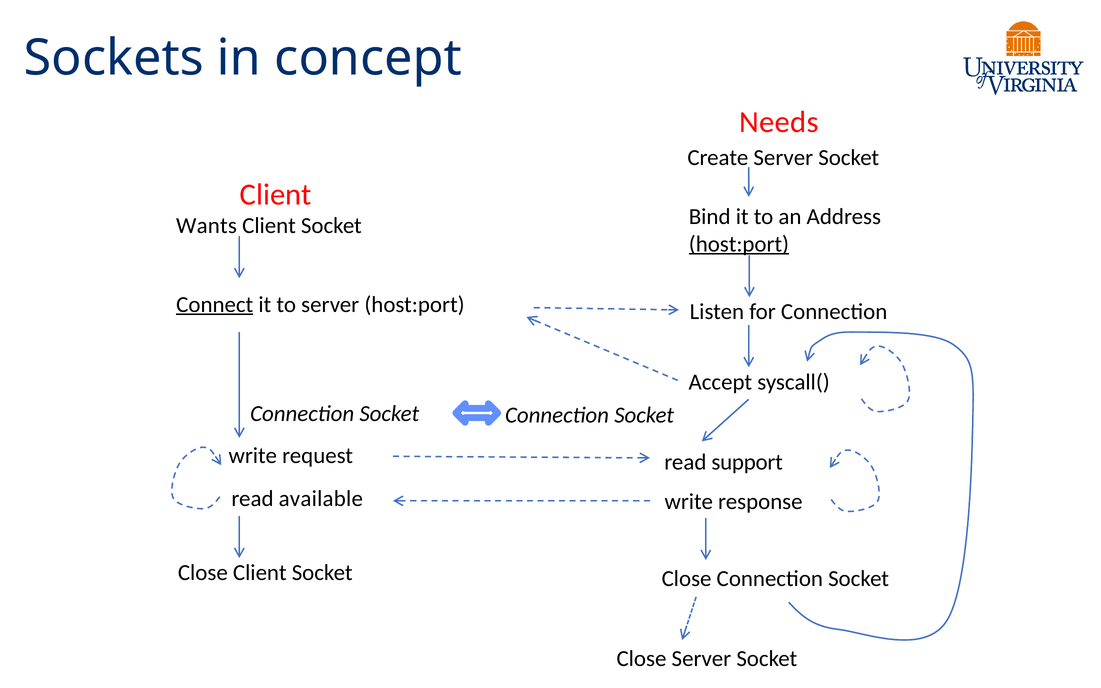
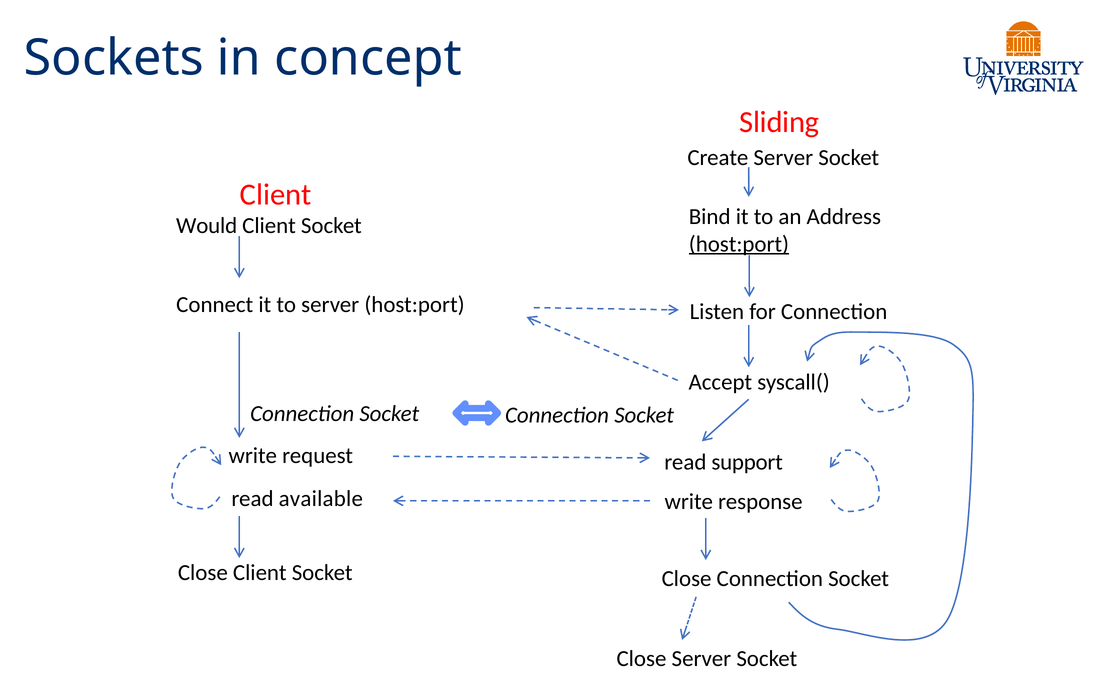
Needs: Needs -> Sliding
Wants: Wants -> Would
Connect underline: present -> none
